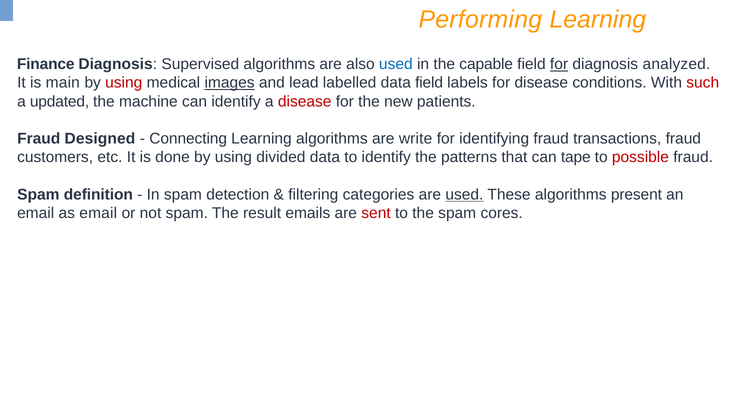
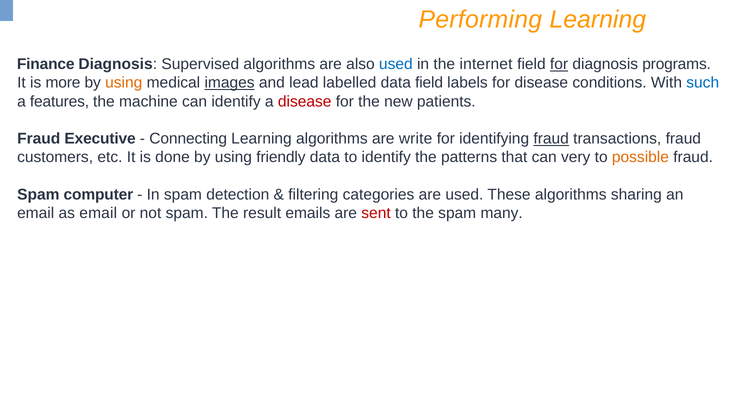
capable: capable -> internet
analyzed: analyzed -> programs
main: main -> more
using at (124, 83) colour: red -> orange
such colour: red -> blue
updated: updated -> features
Designed: Designed -> Executive
fraud at (551, 139) underline: none -> present
divided: divided -> friendly
tape: tape -> very
possible colour: red -> orange
definition: definition -> computer
used at (464, 195) underline: present -> none
present: present -> sharing
cores: cores -> many
